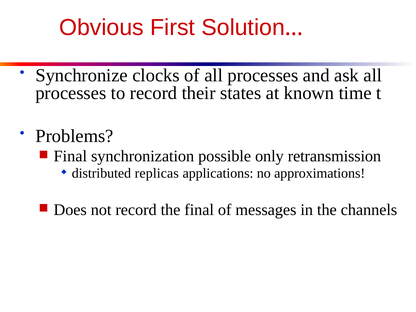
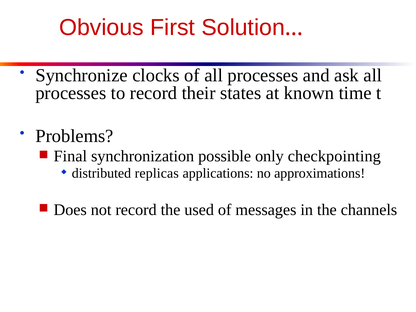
retransmission: retransmission -> checkpointing
the final: final -> used
